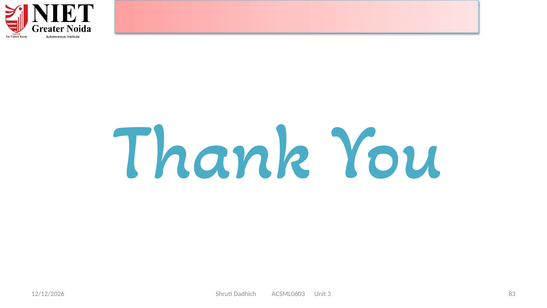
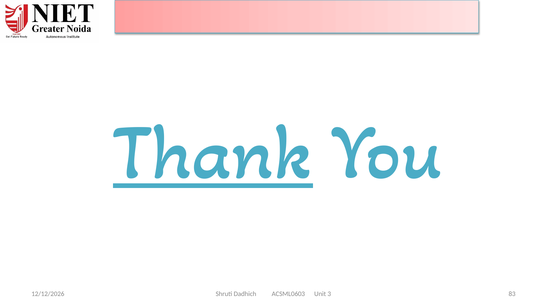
Thank underline: none -> present
